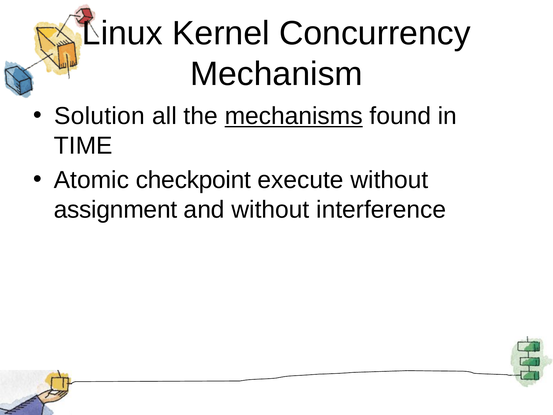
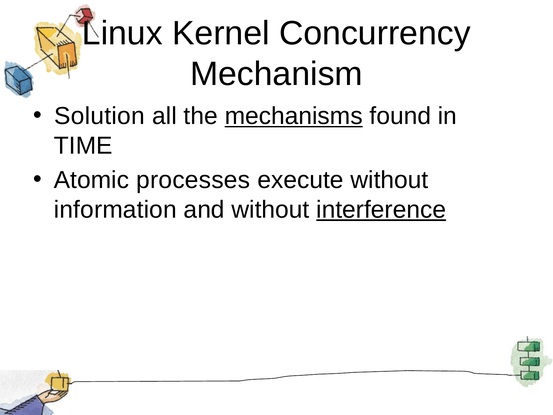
checkpoint: checkpoint -> processes
assignment: assignment -> information
interference underline: none -> present
